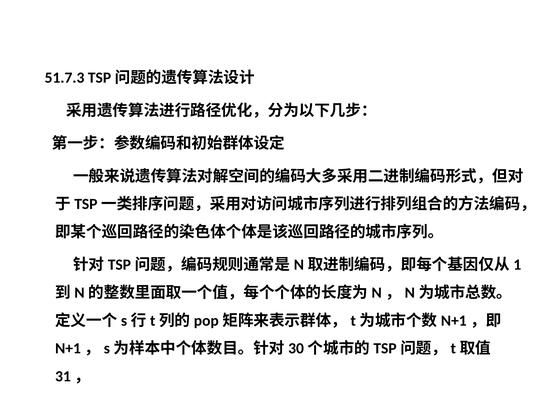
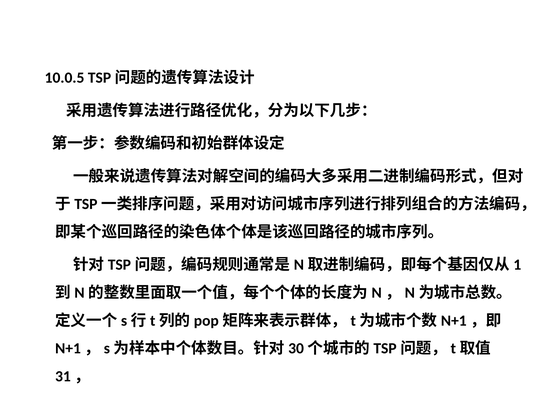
51.7.3: 51.7.3 -> 10.0.5
